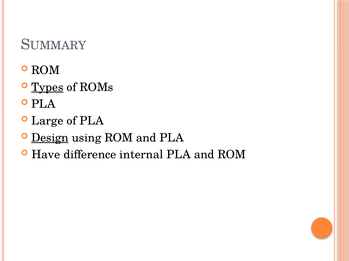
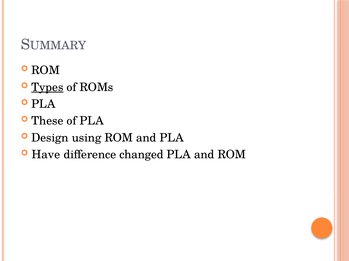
Large: Large -> These
Design underline: present -> none
internal: internal -> changed
